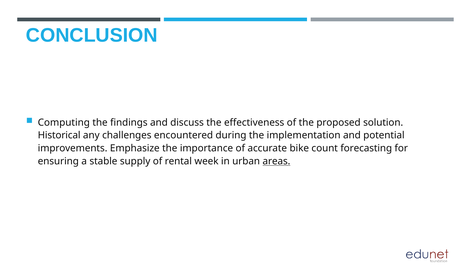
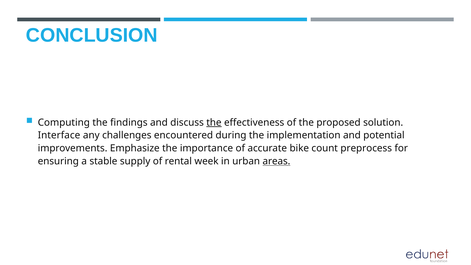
the at (214, 122) underline: none -> present
Historical: Historical -> Interface
forecasting: forecasting -> preprocess
